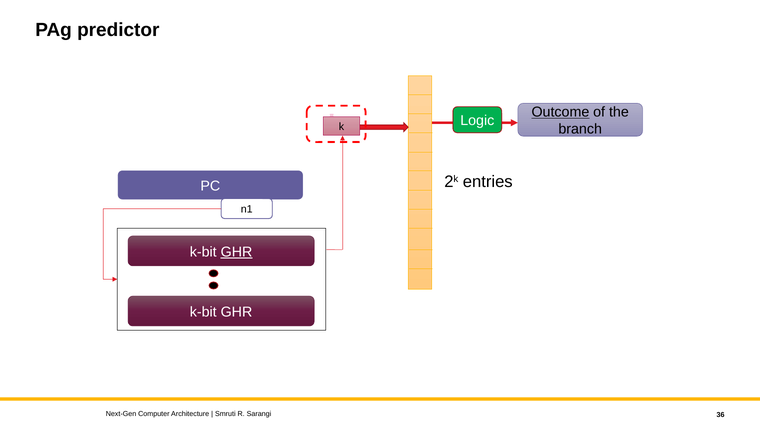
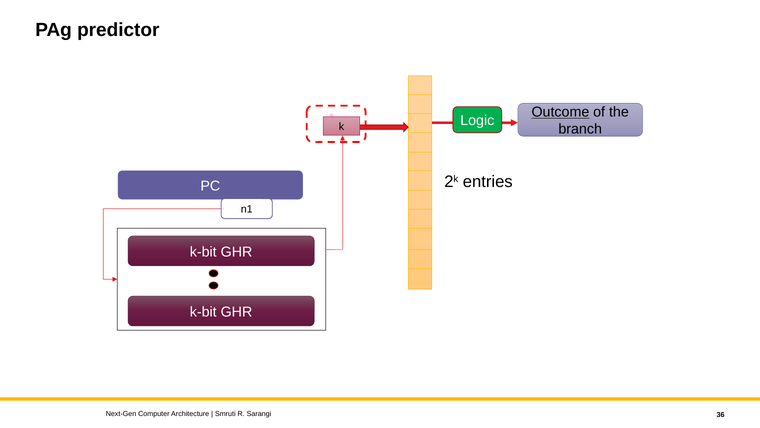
GHR at (237, 252) underline: present -> none
